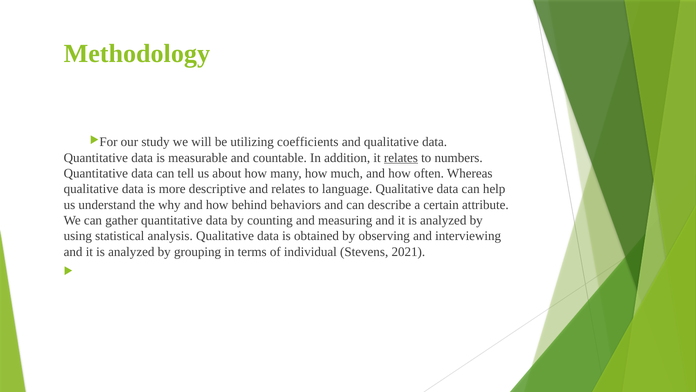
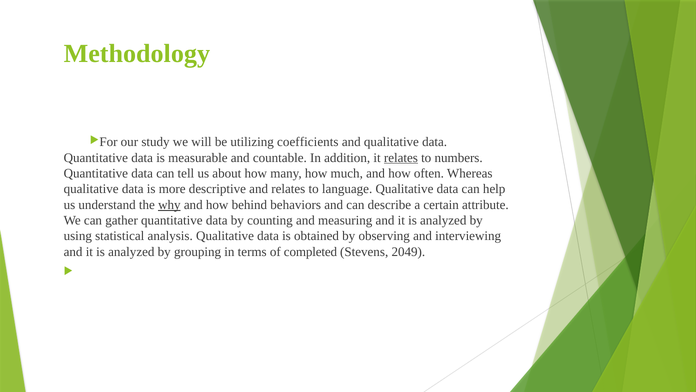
why underline: none -> present
individual: individual -> completed
2021: 2021 -> 2049
